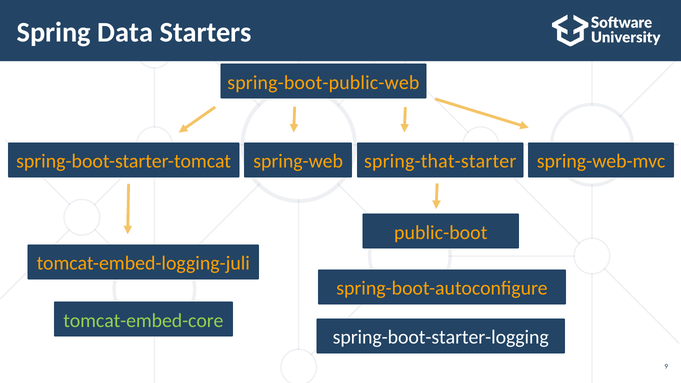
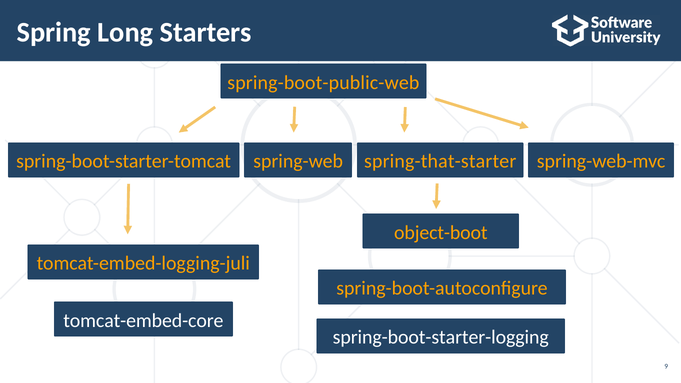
Data: Data -> Long
public-boot: public-boot -> object-boot
tomcat-embed-core colour: light green -> white
